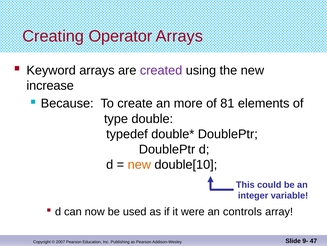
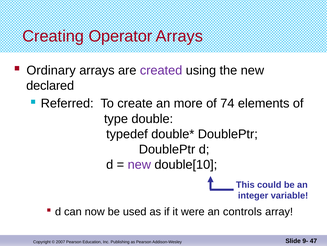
Keyword: Keyword -> Ordinary
increase: increase -> declared
Because: Because -> Referred
81: 81 -> 74
new at (139, 164) colour: orange -> purple
